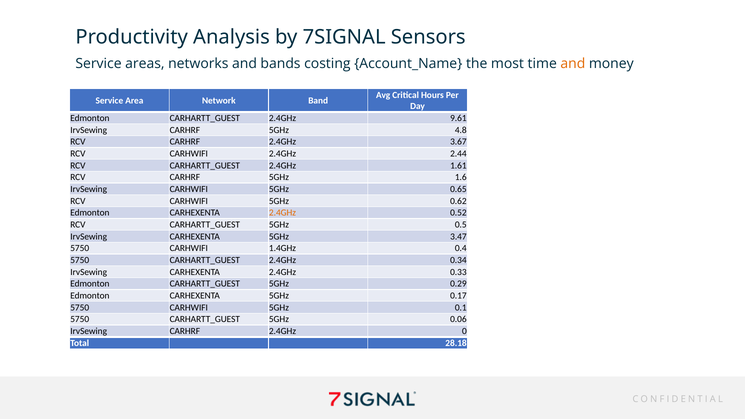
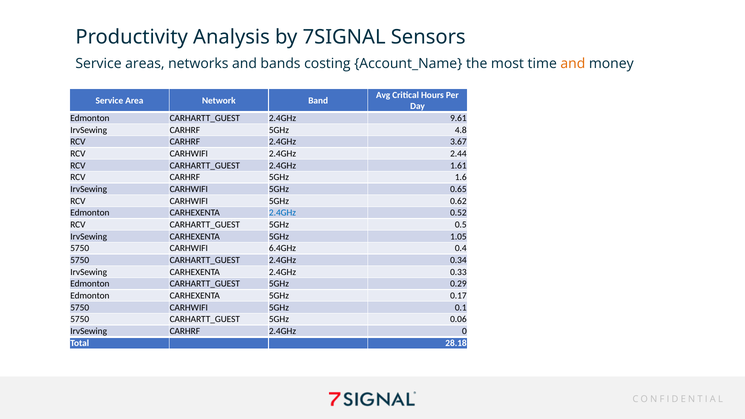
2.4GHz at (282, 213) colour: orange -> blue
3.47: 3.47 -> 1.05
1.4GHz: 1.4GHz -> 6.4GHz
